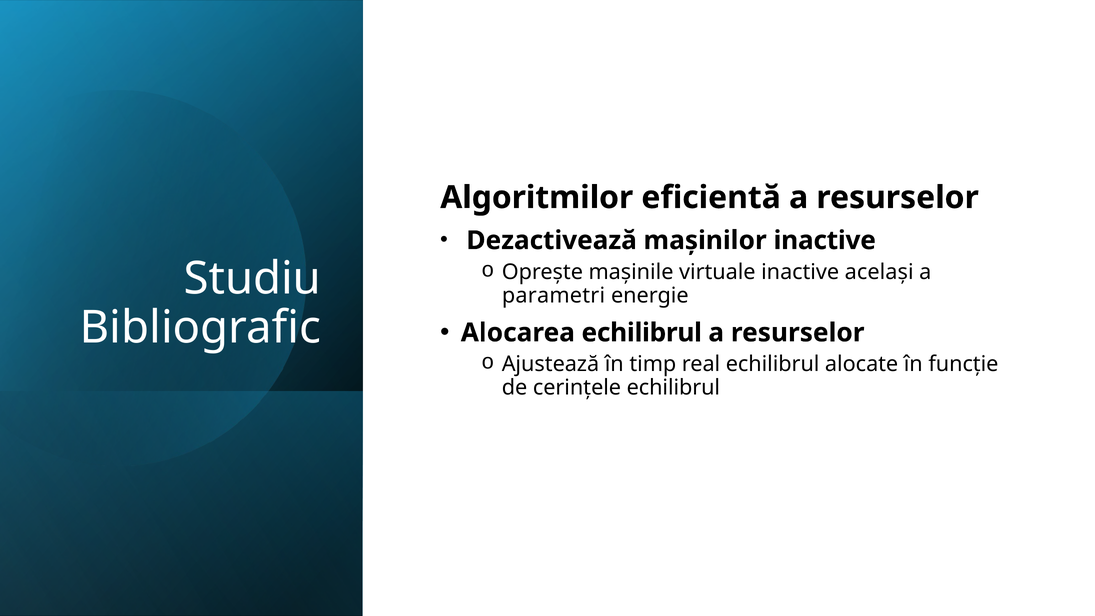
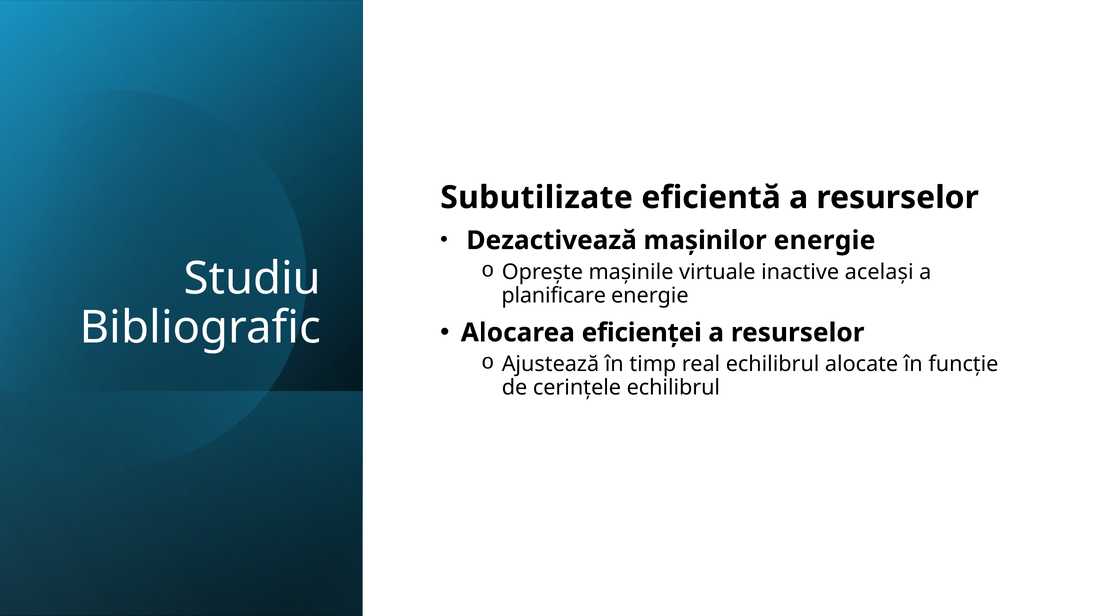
Algoritmilor: Algoritmilor -> Subutilizate
mașinilor inactive: inactive -> energie
parametri: parametri -> planificare
Alocarea echilibrul: echilibrul -> eficienței
